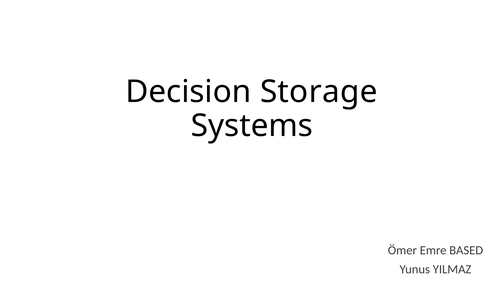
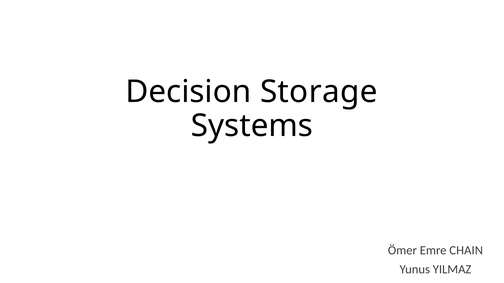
BASED: BASED -> CHAIN
